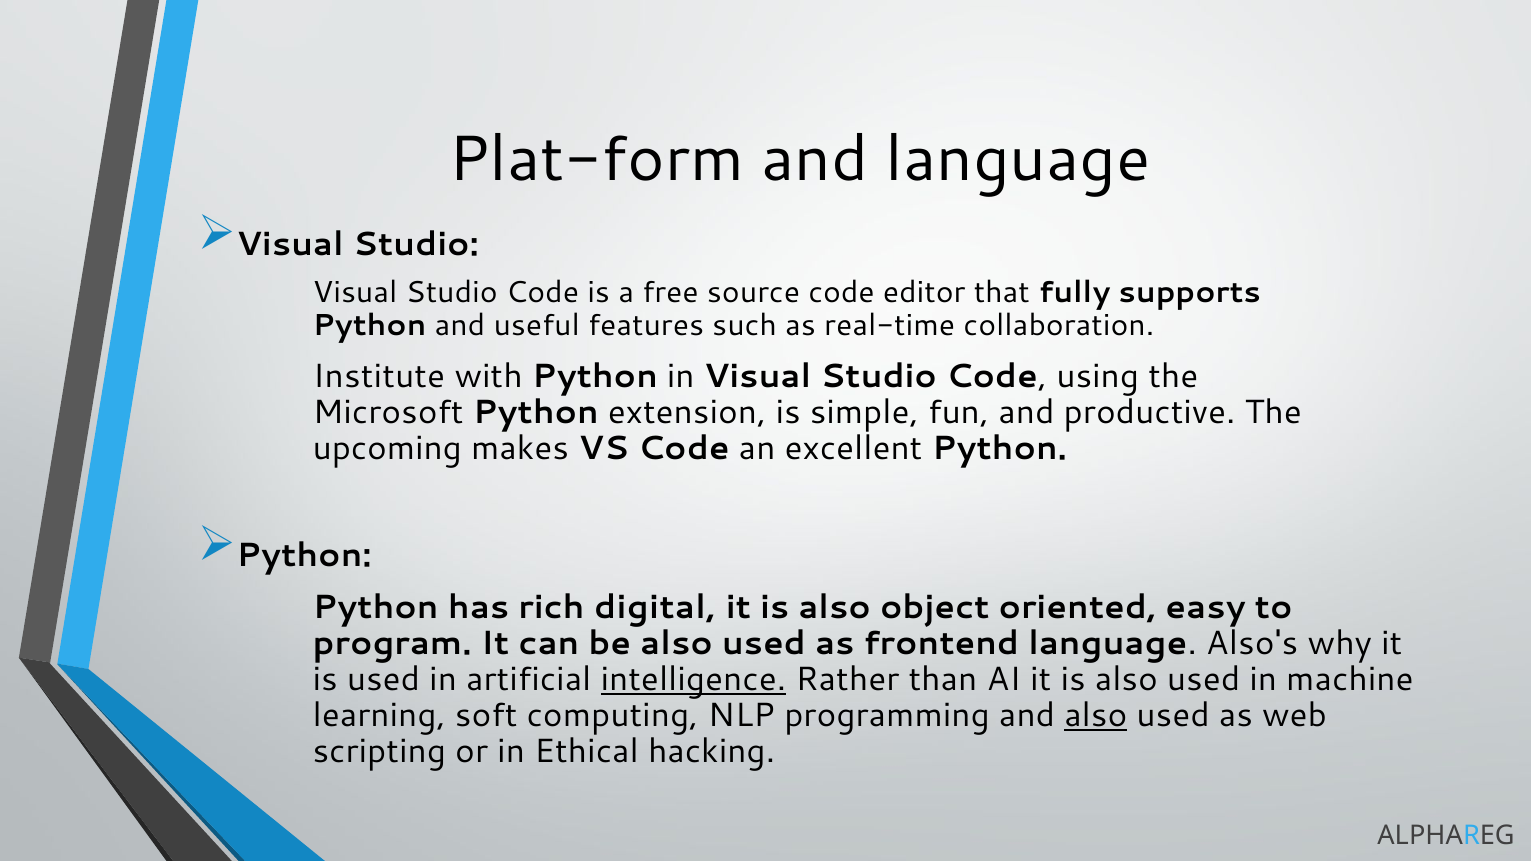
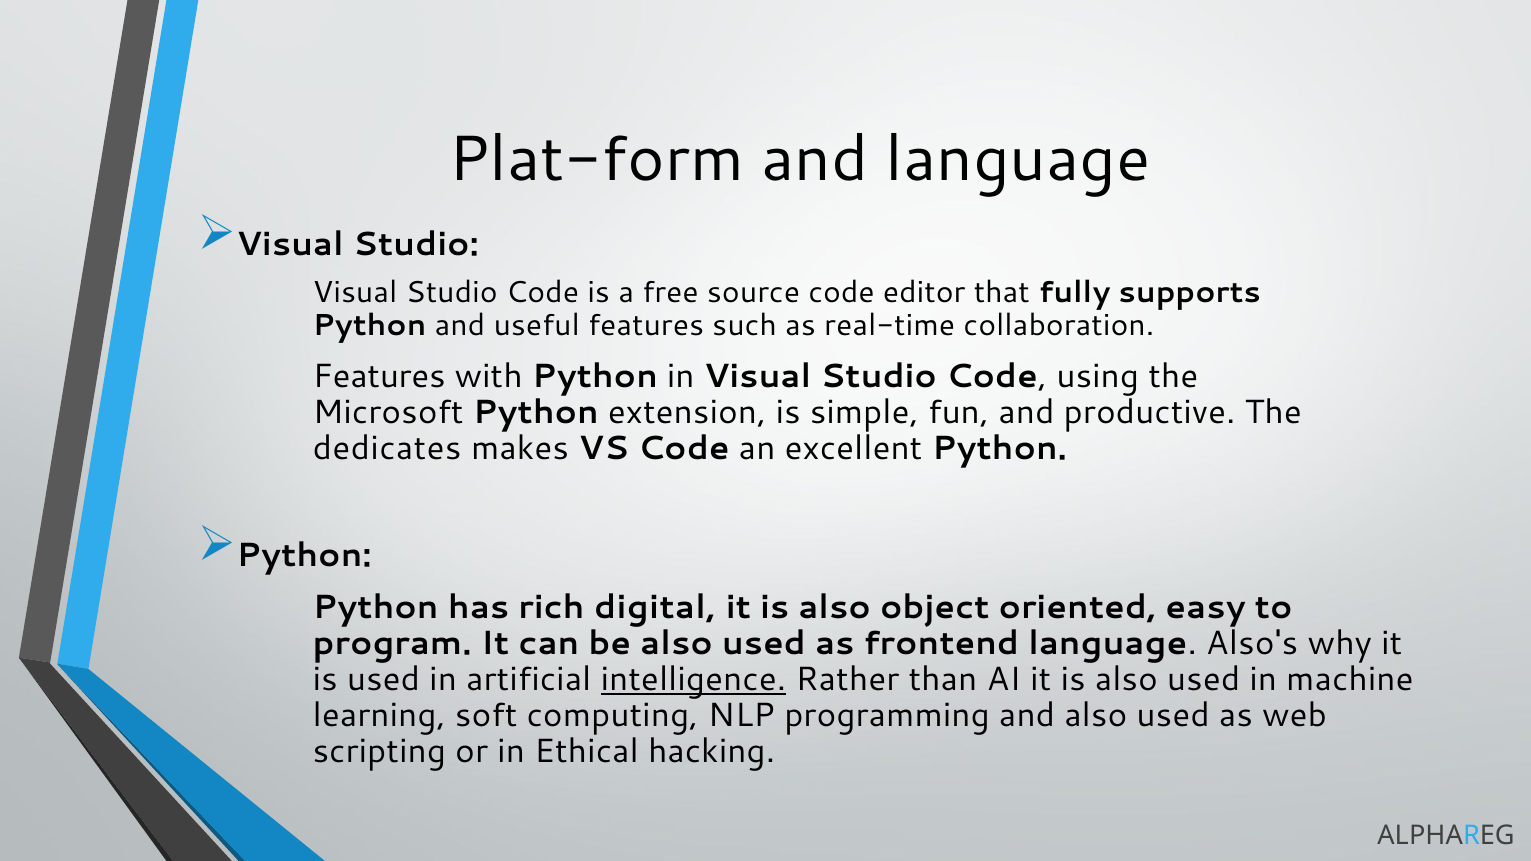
Institute at (379, 376): Institute -> Features
upcoming: upcoming -> dedicates
also at (1096, 716) underline: present -> none
